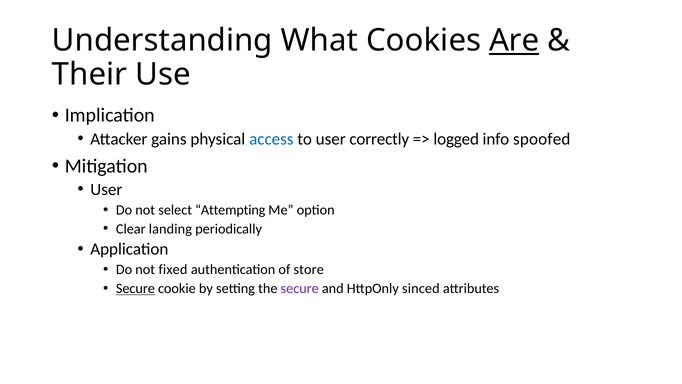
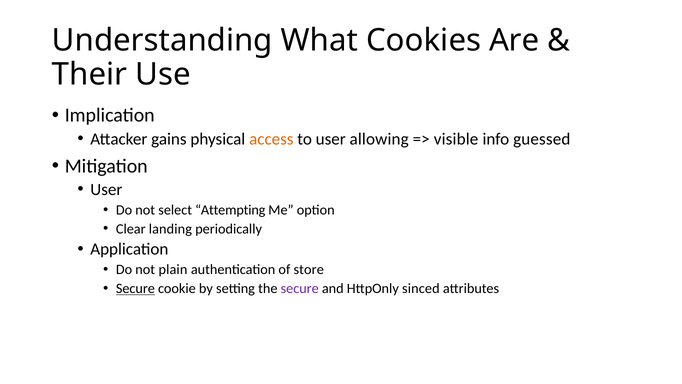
Are underline: present -> none
access colour: blue -> orange
correctly: correctly -> allowing
logged: logged -> visible
spoofed: spoofed -> guessed
fixed: fixed -> plain
